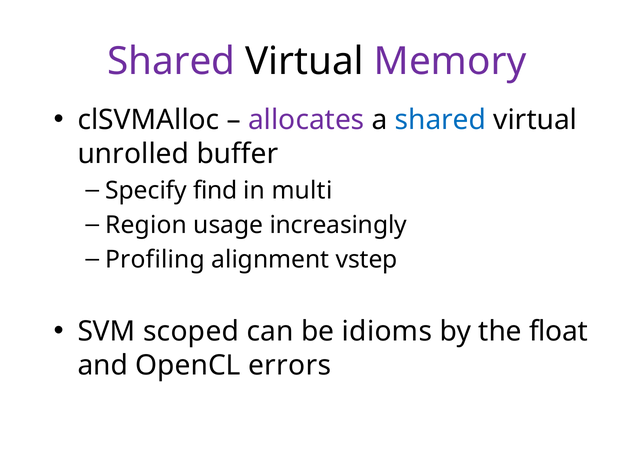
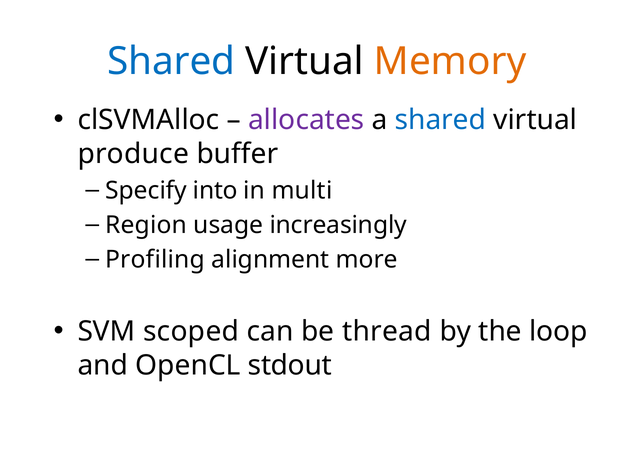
Shared at (171, 61) colour: purple -> blue
Memory colour: purple -> orange
unrolled: unrolled -> produce
find: find -> into
vstep: vstep -> more
idioms: idioms -> thread
float: float -> loop
errors: errors -> stdout
